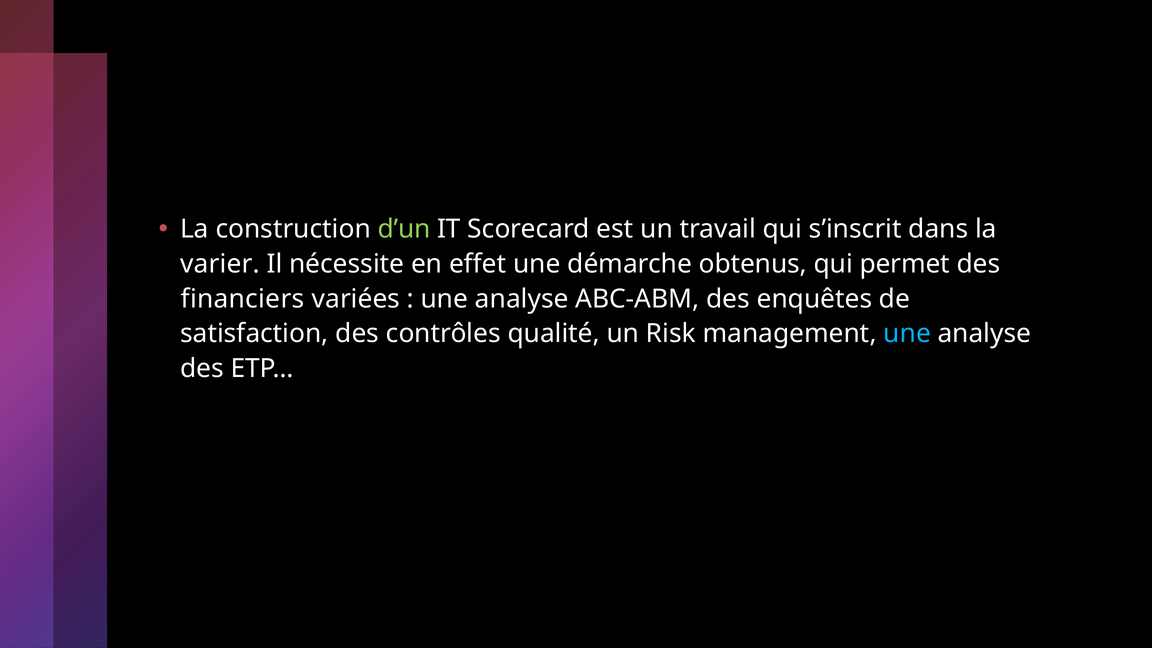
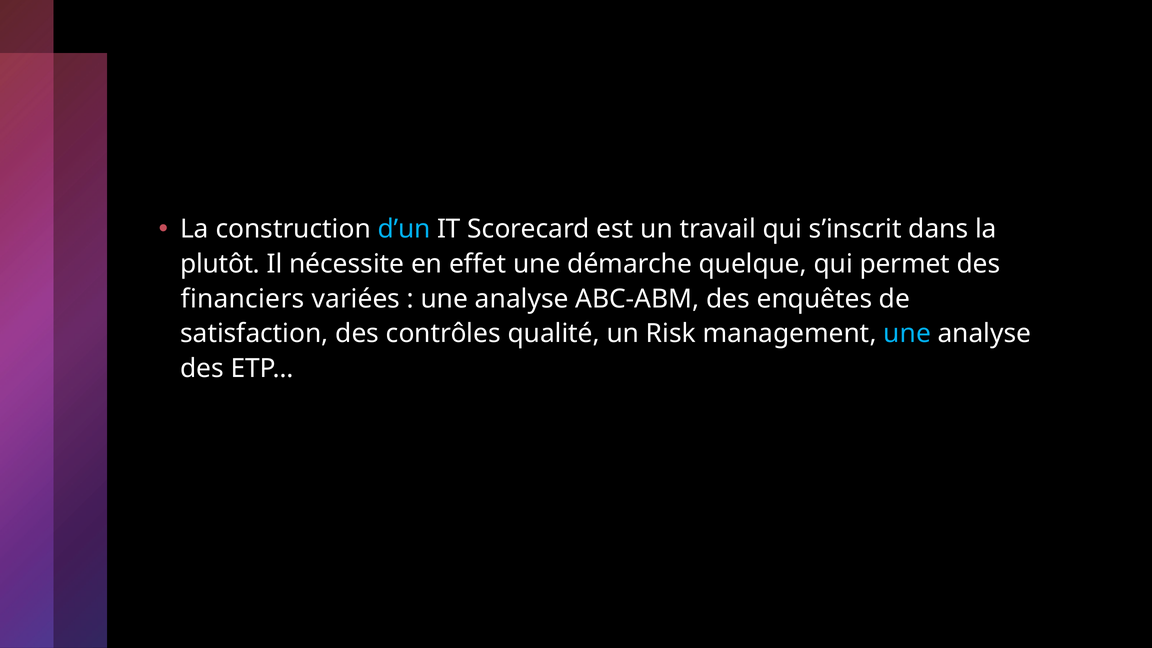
d’un colour: light green -> light blue
varier: varier -> plutôt
obtenus: obtenus -> quelque
